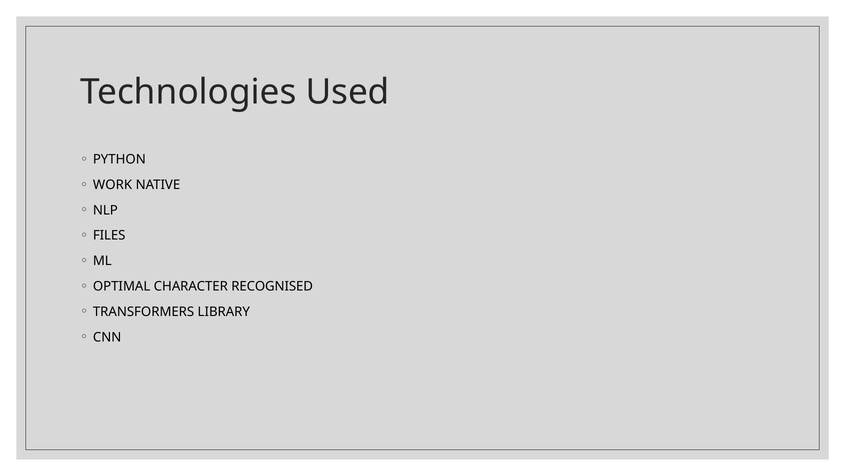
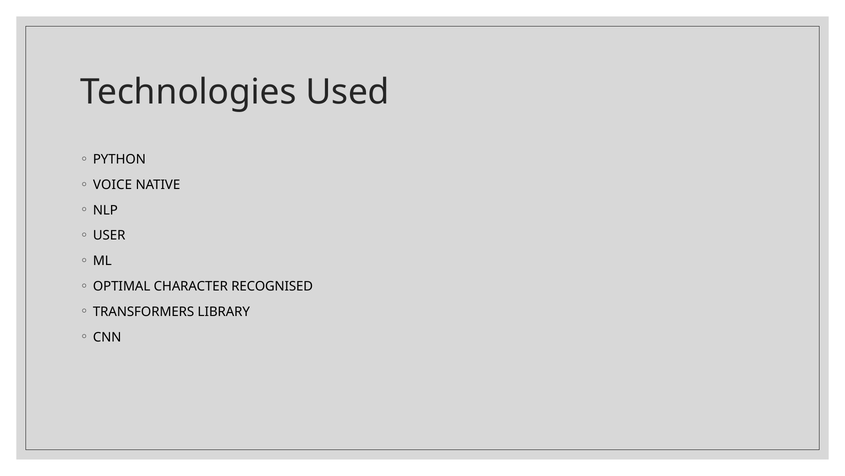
WORK: WORK -> VOICE
FILES: FILES -> USER
